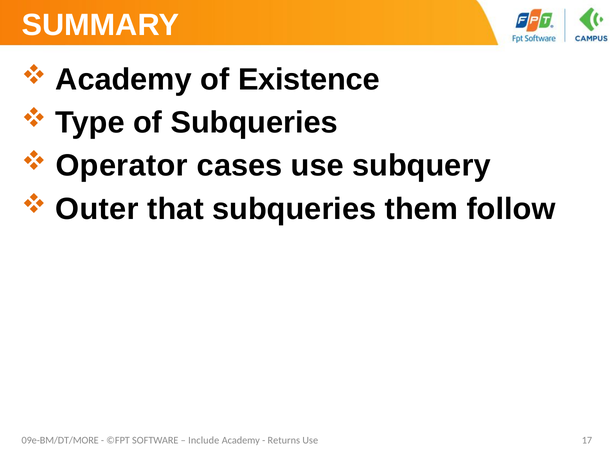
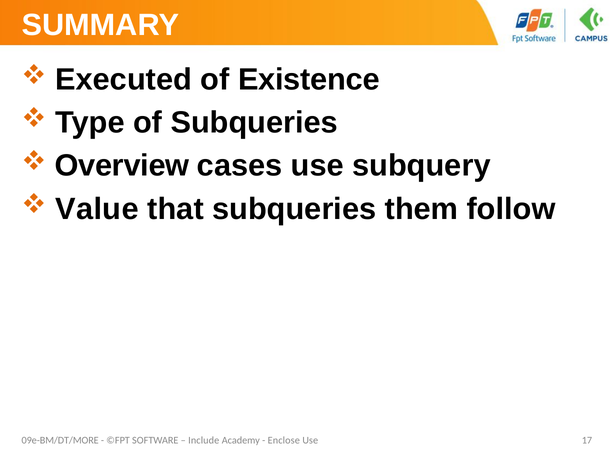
Academy at (124, 80): Academy -> Executed
Operator: Operator -> Overview
Outer: Outer -> Value
Returns: Returns -> Enclose
